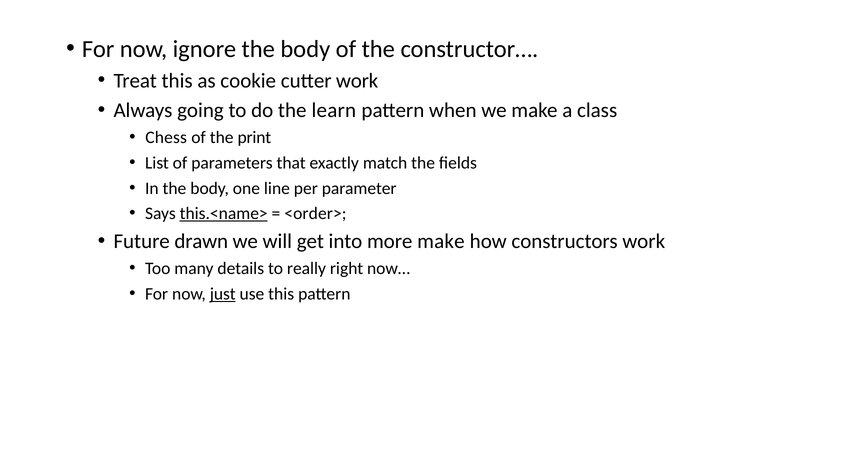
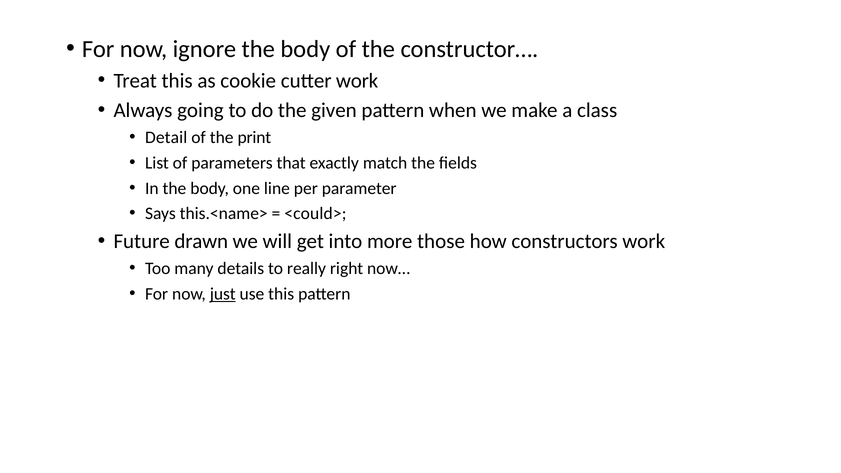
learn: learn -> given
Chess: Chess -> Detail
this.<name> underline: present -> none
<order>: <order> -> <could>
more make: make -> those
